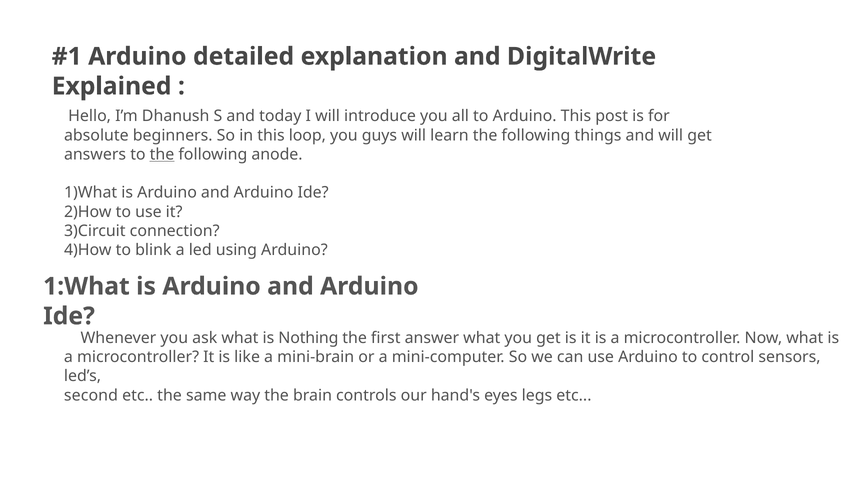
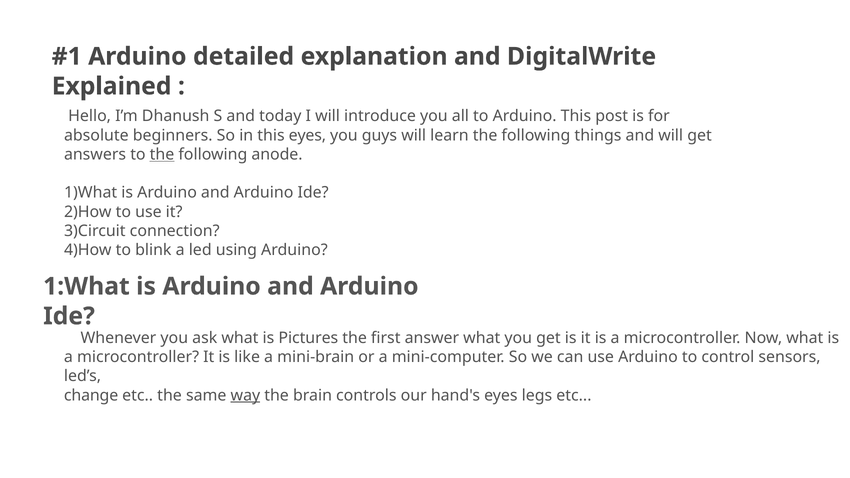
this loop: loop -> eyes
Nothing: Nothing -> Pictures
second: second -> change
way underline: none -> present
